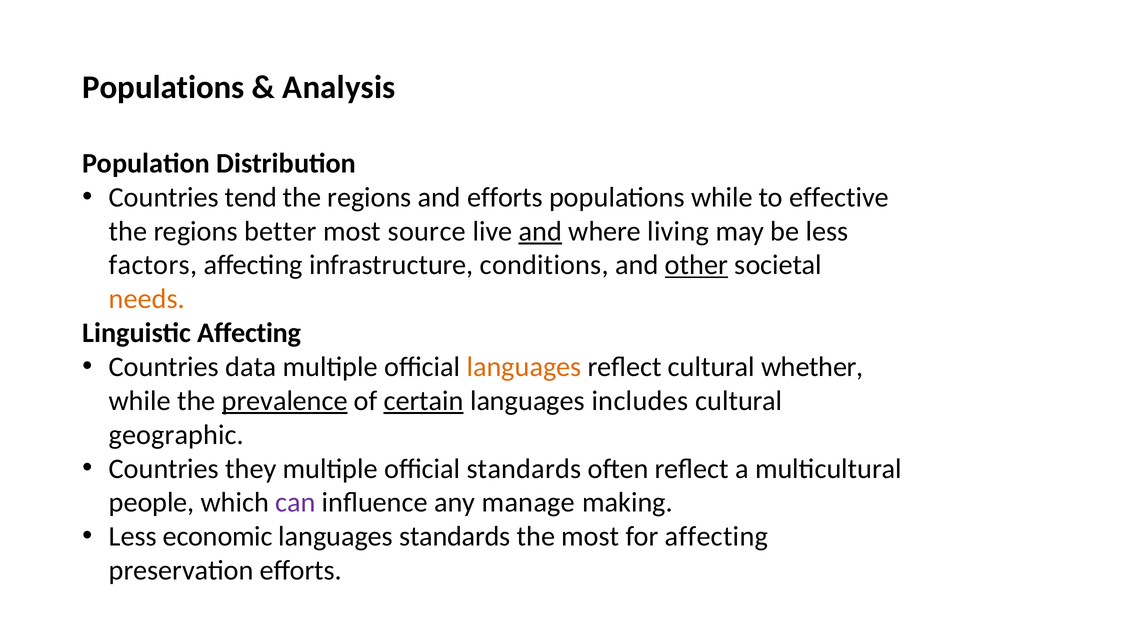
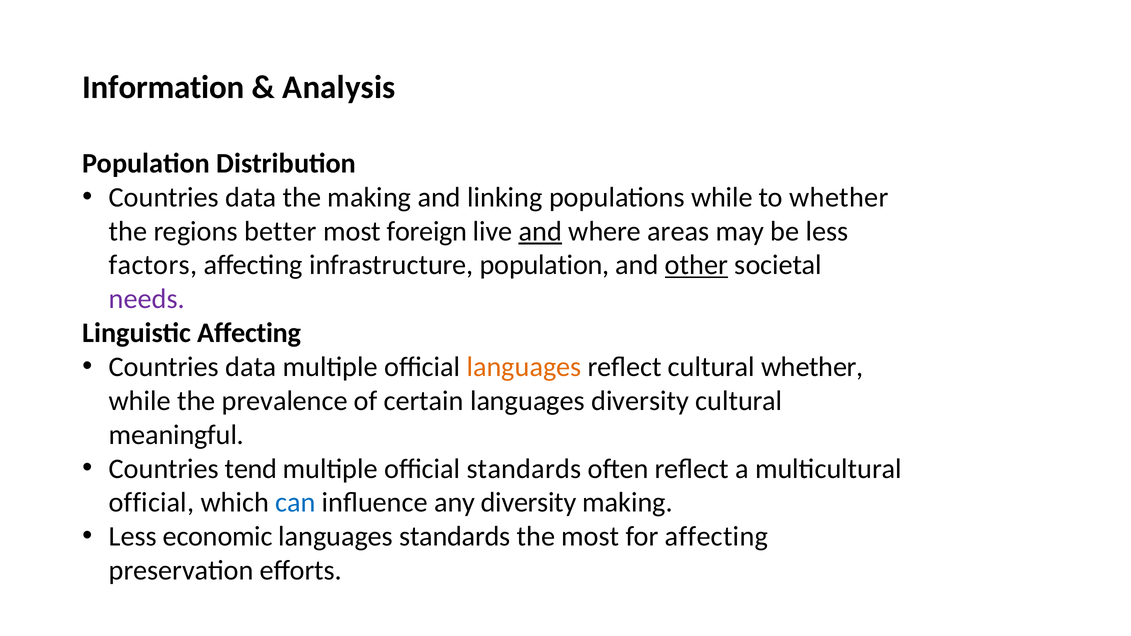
Populations at (163, 87): Populations -> Information
tend at (251, 197): tend -> data
regions at (369, 197): regions -> making
and efforts: efforts -> linking
to effective: effective -> whether
source: source -> foreign
living: living -> areas
infrastructure conditions: conditions -> population
needs colour: orange -> purple
prevalence underline: present -> none
certain underline: present -> none
languages includes: includes -> diversity
geographic: geographic -> meaningful
they: they -> tend
people at (152, 503): people -> official
can colour: purple -> blue
any manage: manage -> diversity
